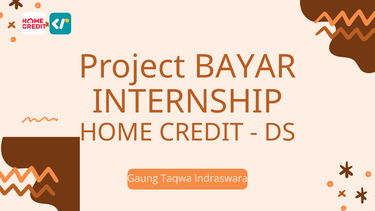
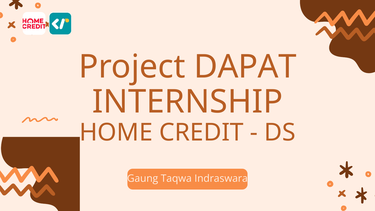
BAYAR: BAYAR -> DAPAT
